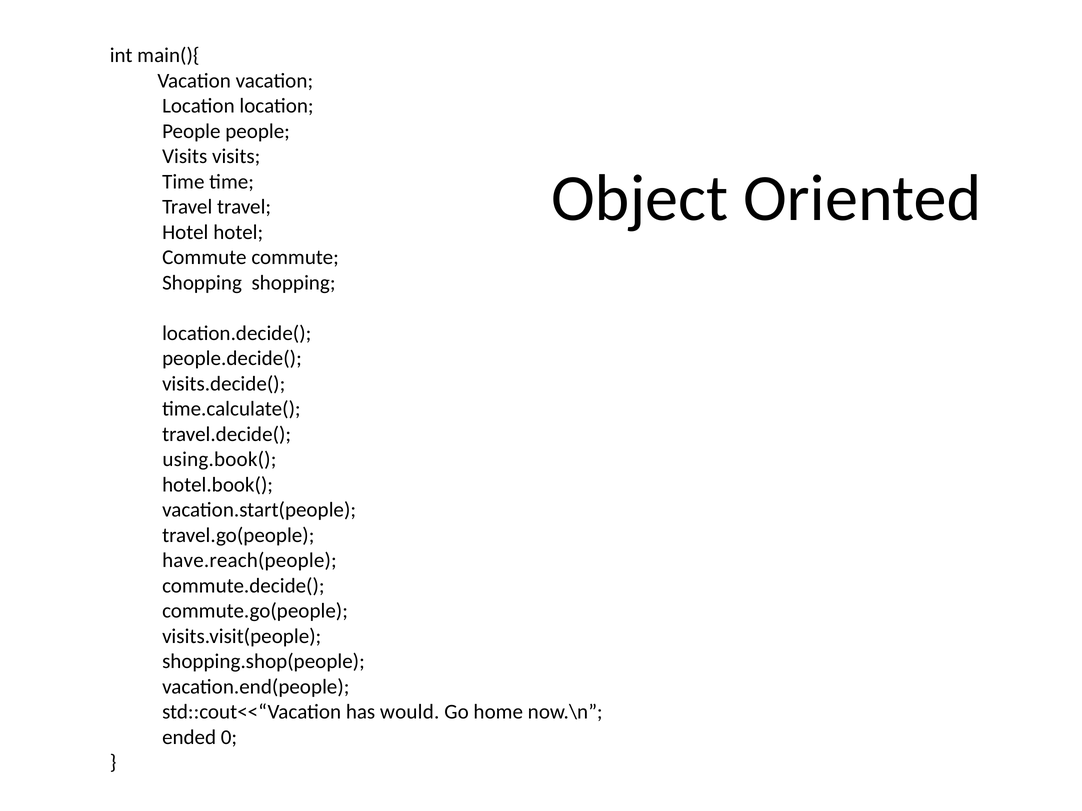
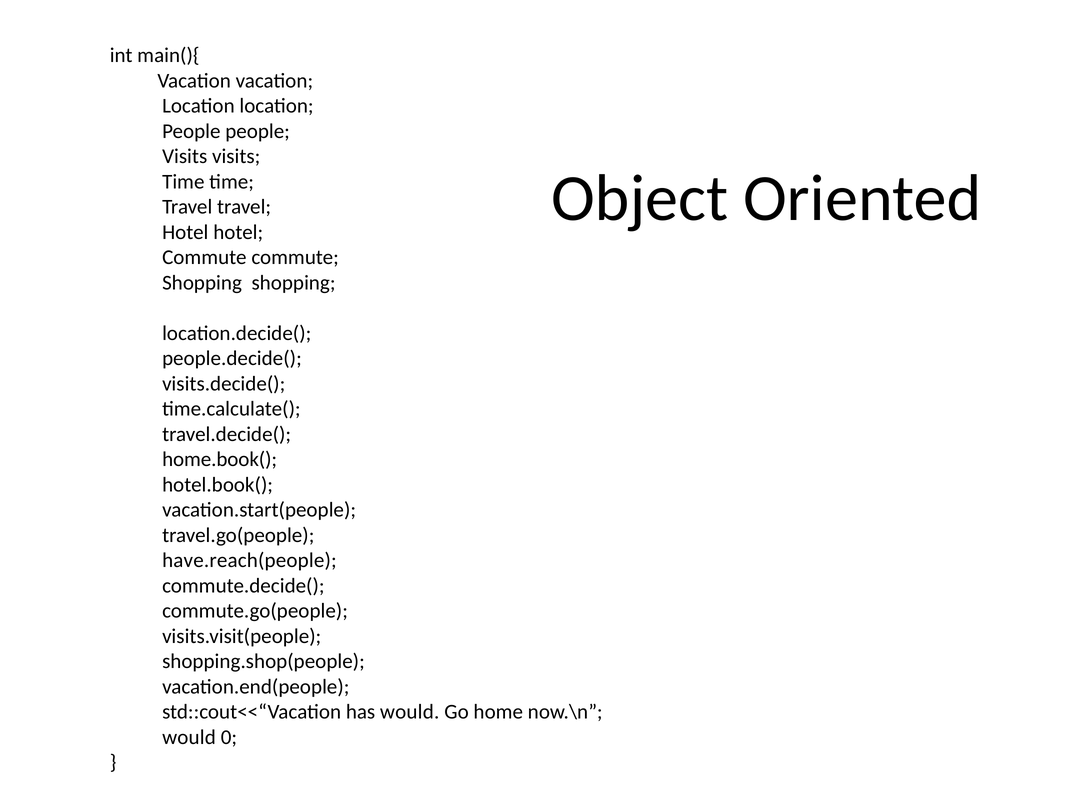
using.book(: using.book( -> home.book(
ended at (189, 738): ended -> would
